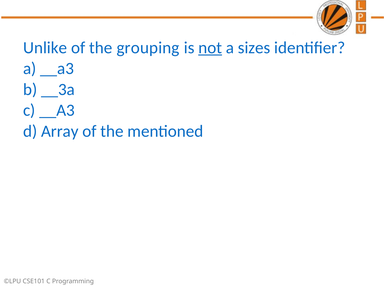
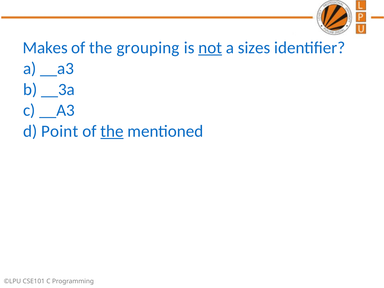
Unlike: Unlike -> Makes
Array: Array -> Point
the at (112, 131) underline: none -> present
